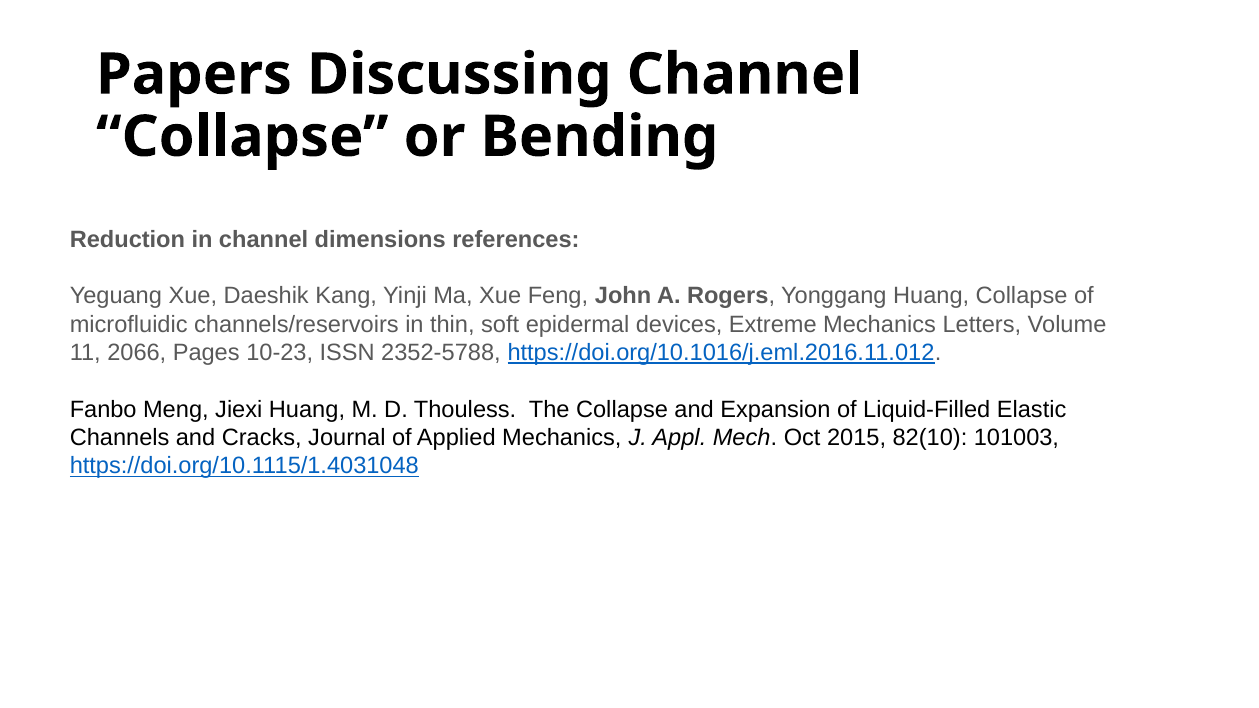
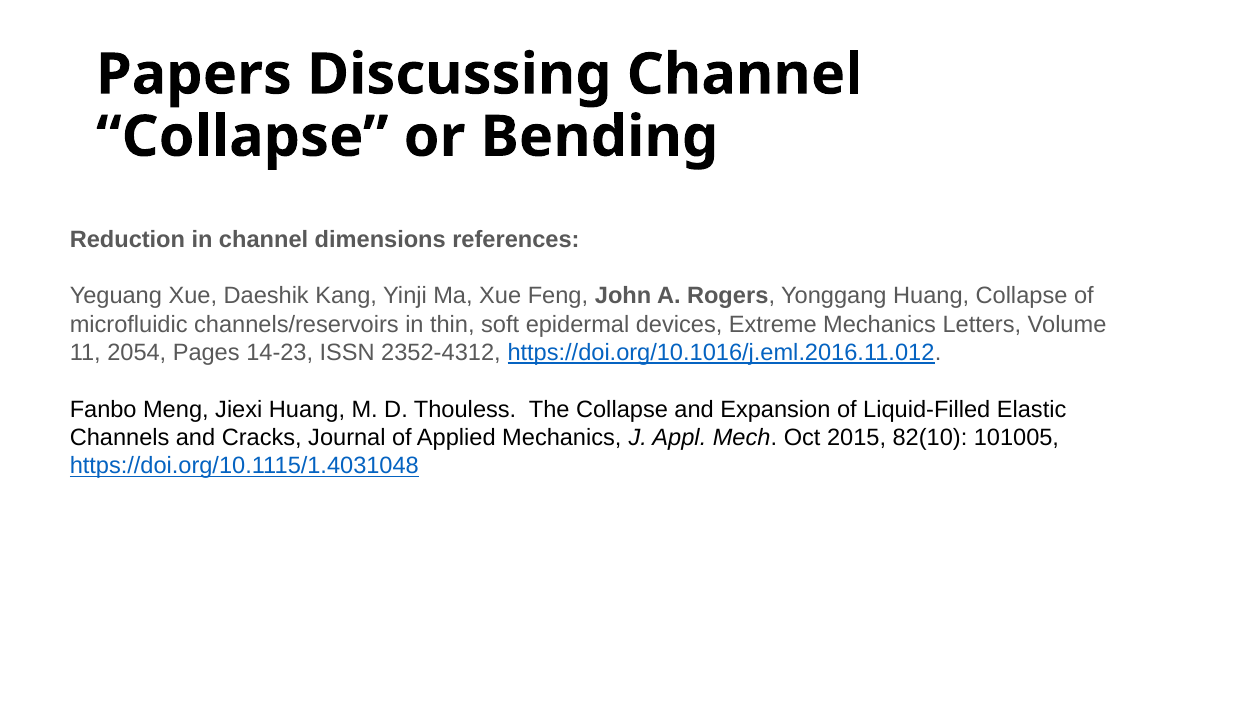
2066: 2066 -> 2054
10-23: 10-23 -> 14-23
2352-5788: 2352-5788 -> 2352-4312
101003: 101003 -> 101005
